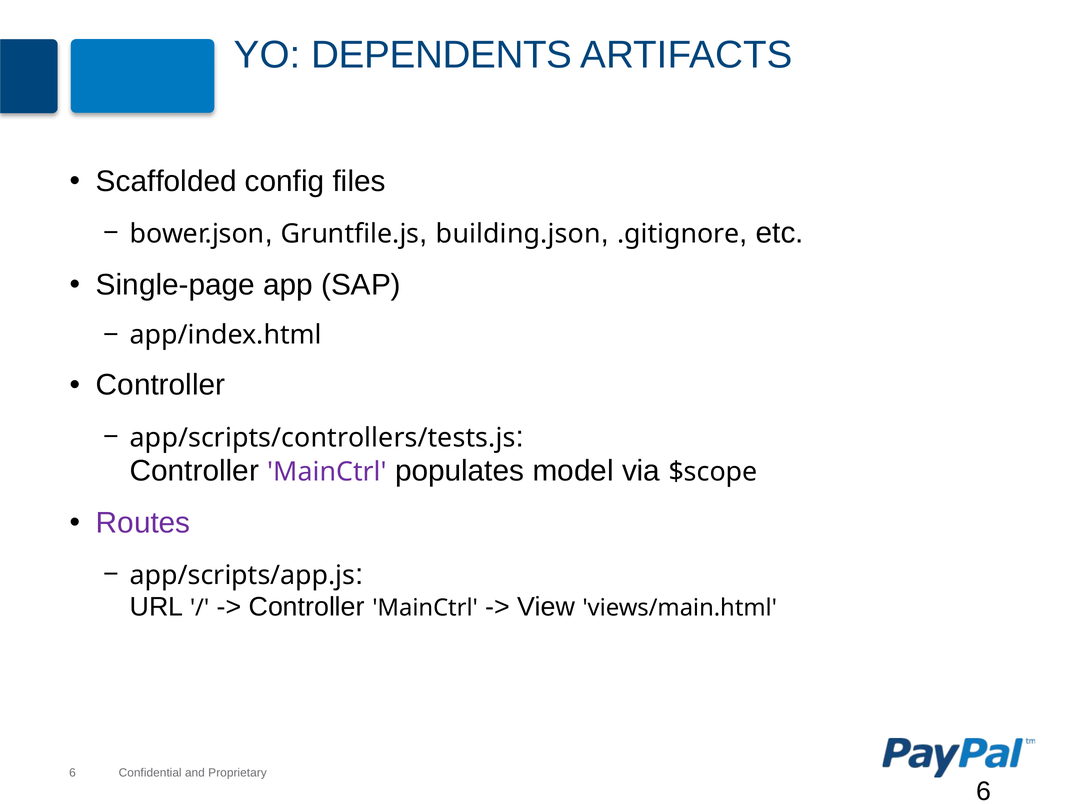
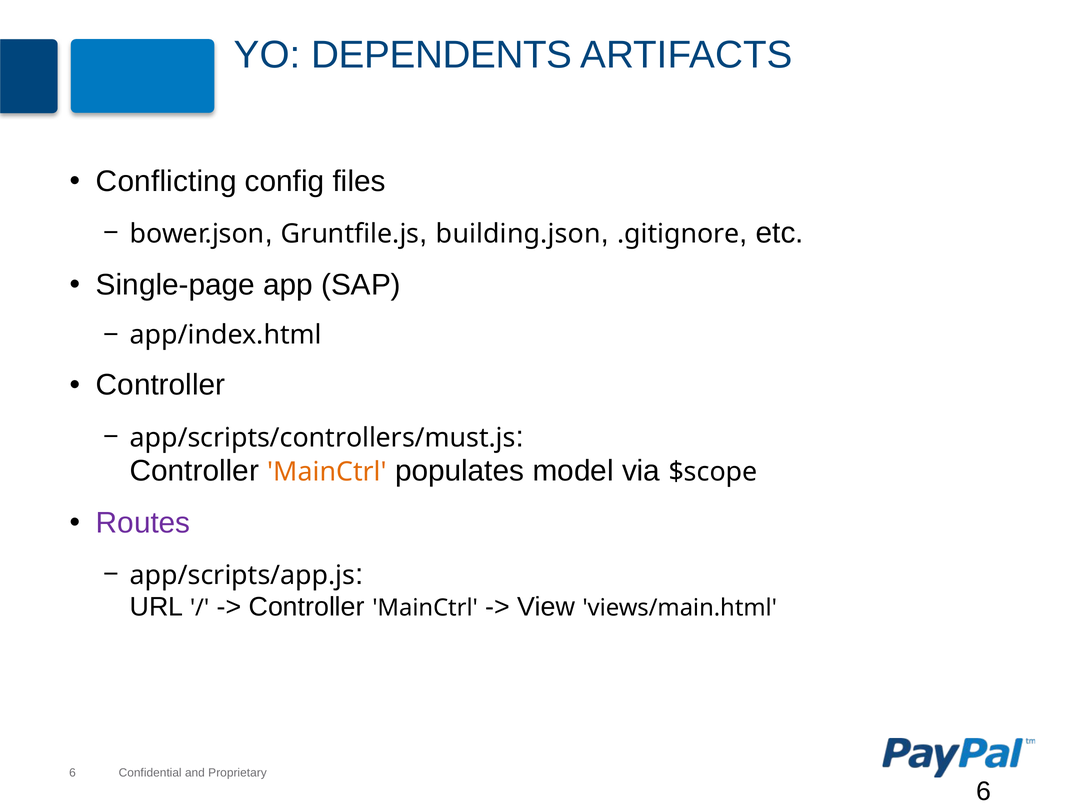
Scaffolded: Scaffolded -> Conflicting
app/scripts/controllers/tests.js: app/scripts/controllers/tests.js -> app/scripts/controllers/must.js
MainCtrl at (327, 472) colour: purple -> orange
